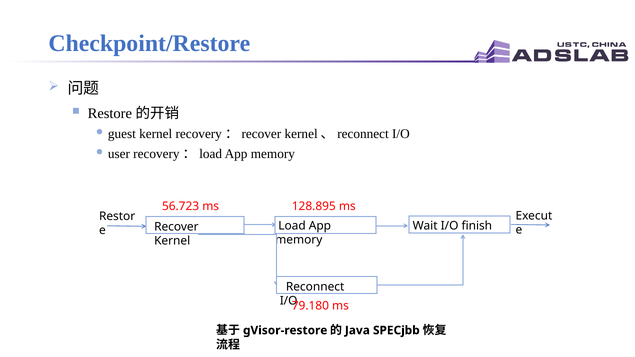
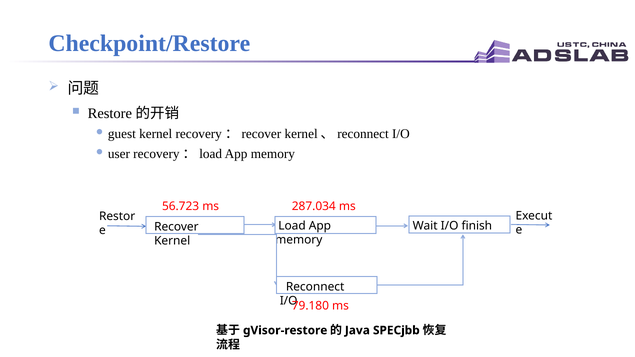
128.895: 128.895 -> 287.034
